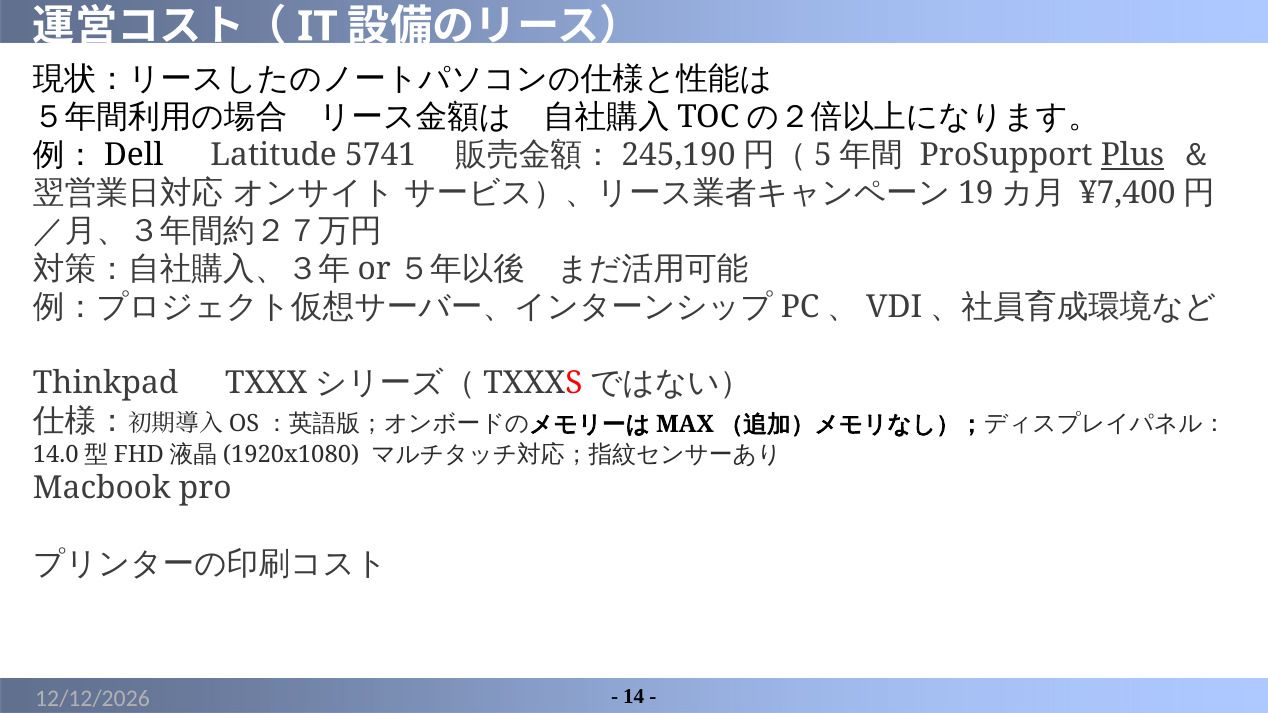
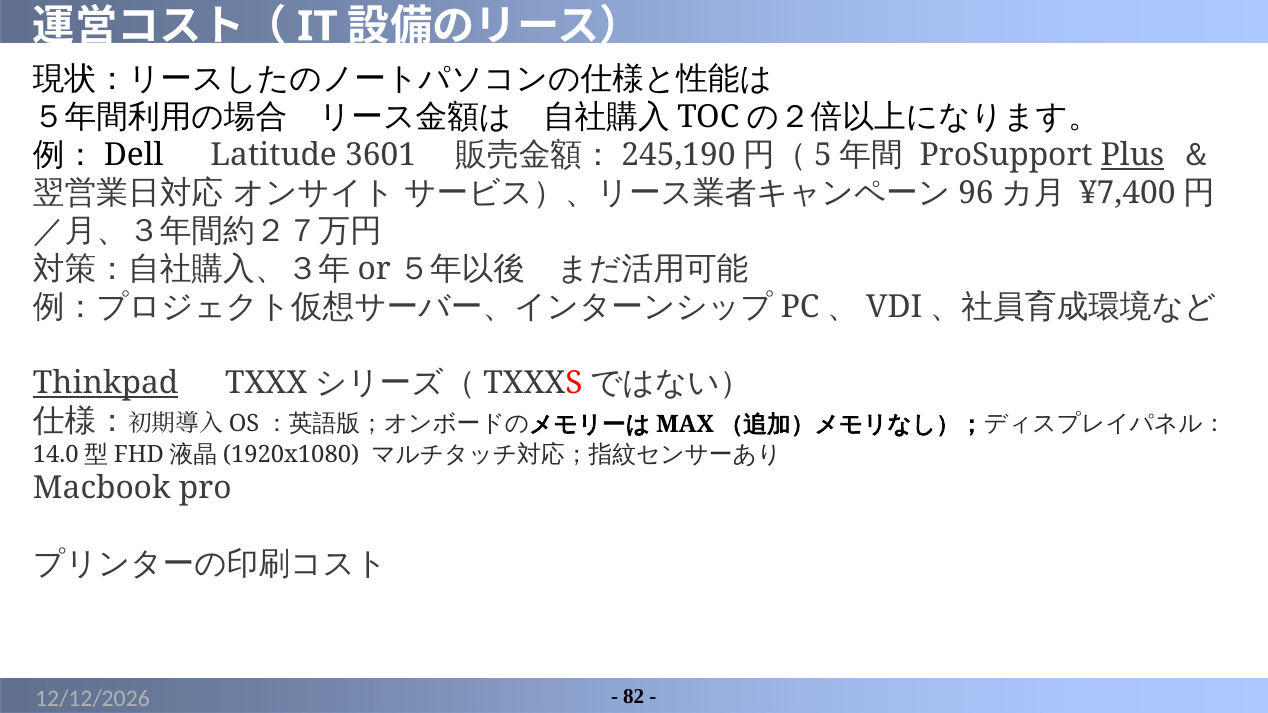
5741: 5741 -> 3601
19: 19 -> 96
Thinkpad underline: none -> present
14: 14 -> 82
